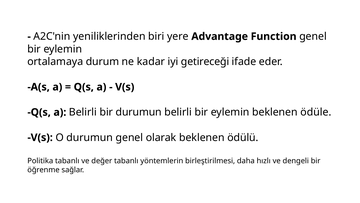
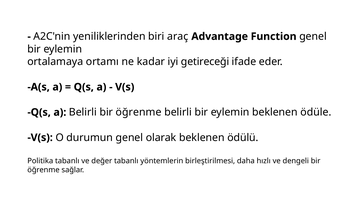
yere: yere -> araç
durum: durum -> ortamı
Belirli bir durumun: durumun -> öğrenme
